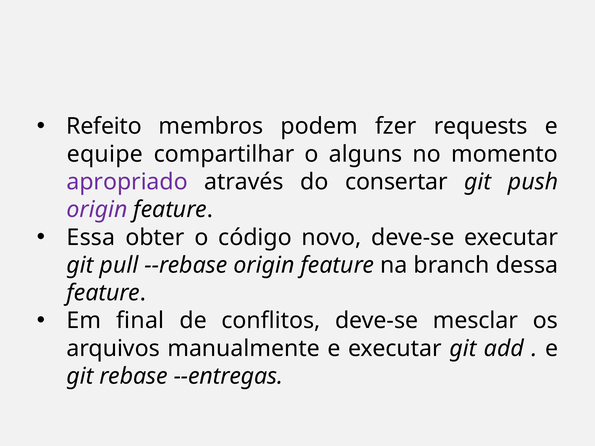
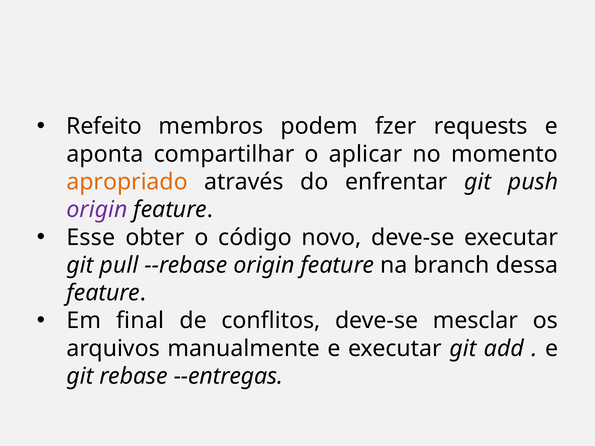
equipe: equipe -> aponta
alguns: alguns -> aplicar
apropriado colour: purple -> orange
consertar: consertar -> enfrentar
Essa: Essa -> Esse
